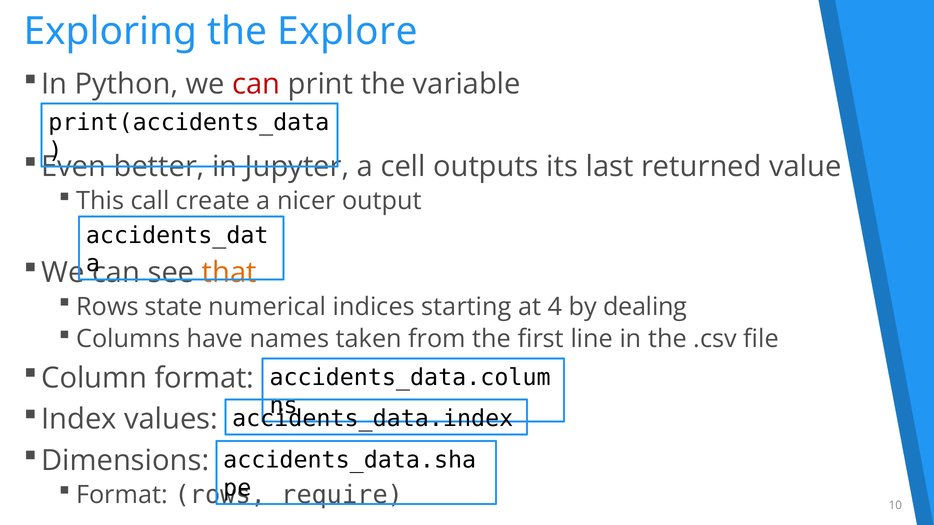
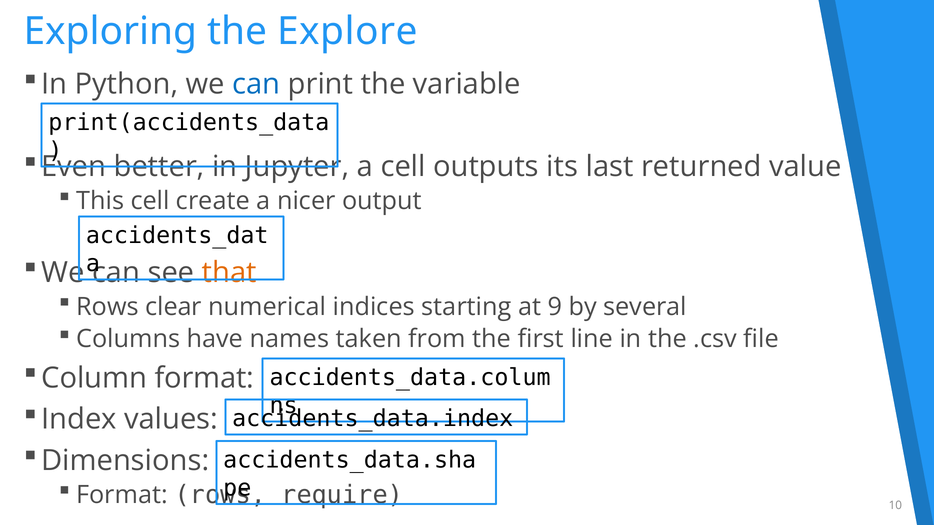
can at (256, 84) colour: red -> blue
This call: call -> cell
state: state -> clear
4: 4 -> 9
dealing: dealing -> several
